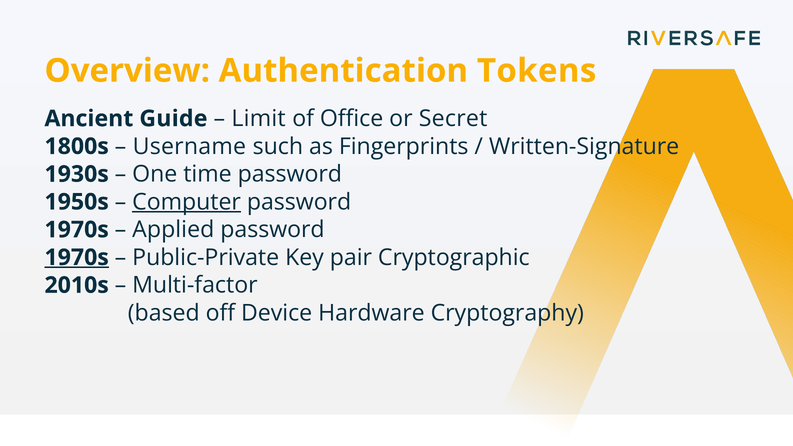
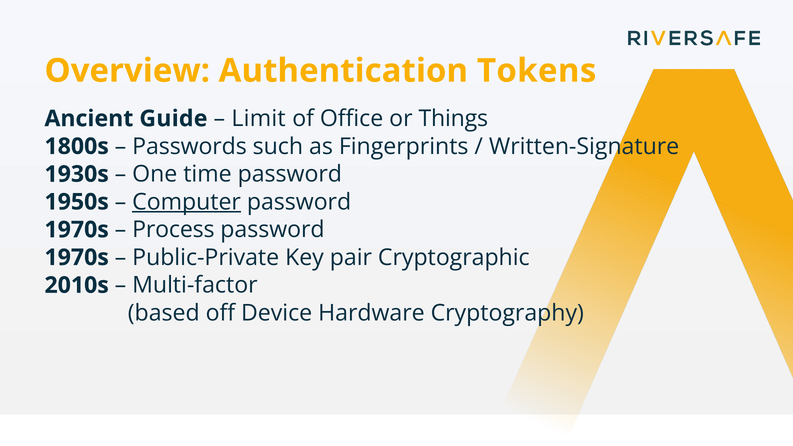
Secret: Secret -> Things
Username: Username -> Passwords
Applied: Applied -> Process
1970s at (77, 257) underline: present -> none
